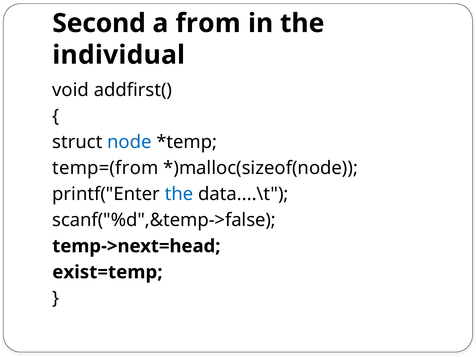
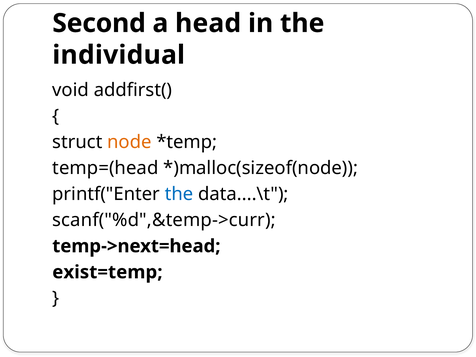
from: from -> head
node colour: blue -> orange
temp=(from: temp=(from -> temp=(head
scanf("%d",&temp->false: scanf("%d",&temp->false -> scanf("%d",&temp->curr
